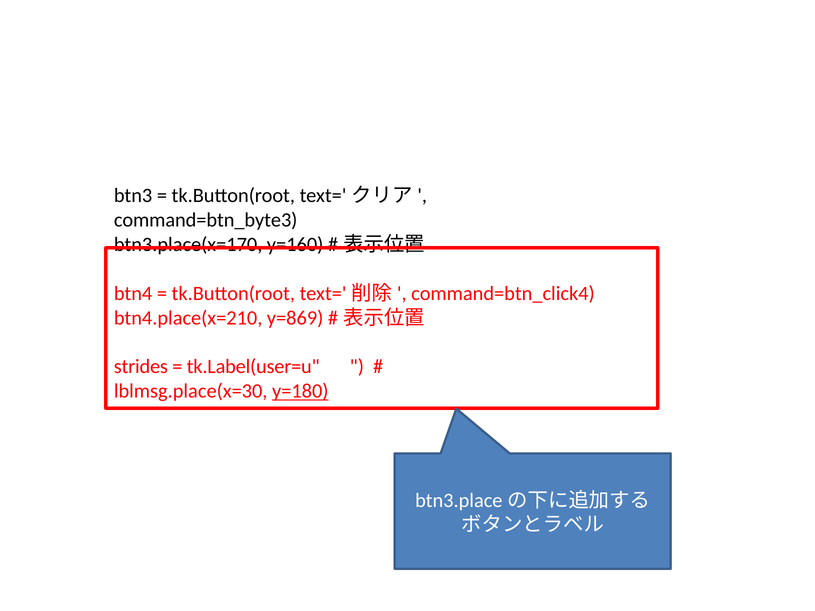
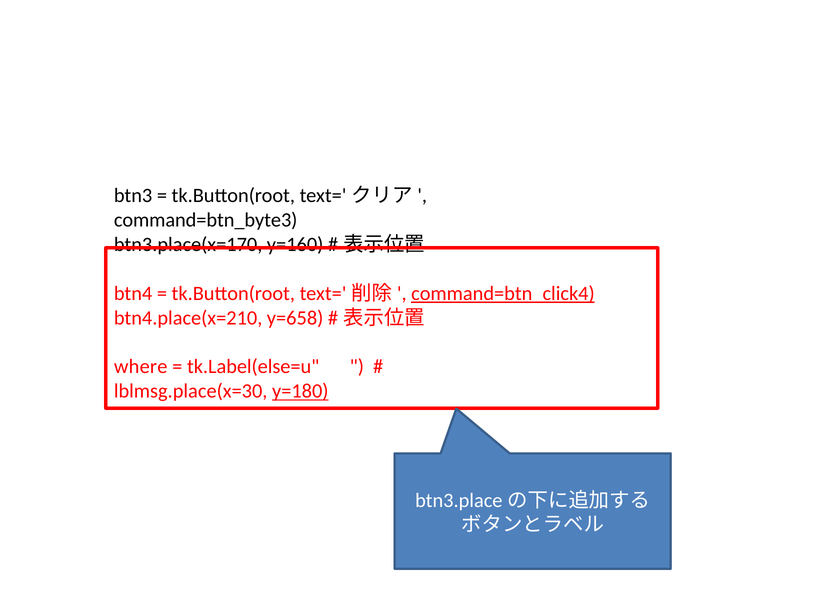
command=btn_click4 underline: none -> present
y=869: y=869 -> y=658
strides: strides -> where
tk.Label(user=u: tk.Label(user=u -> tk.Label(else=u
